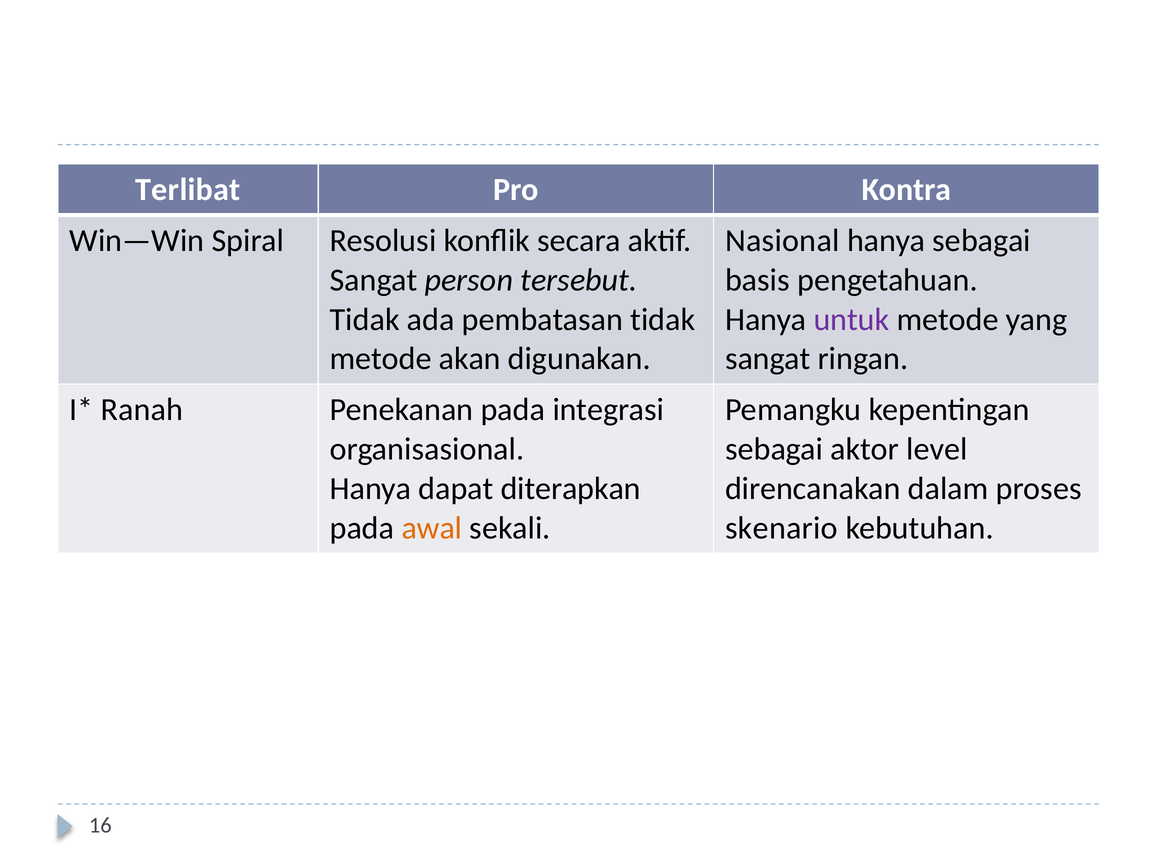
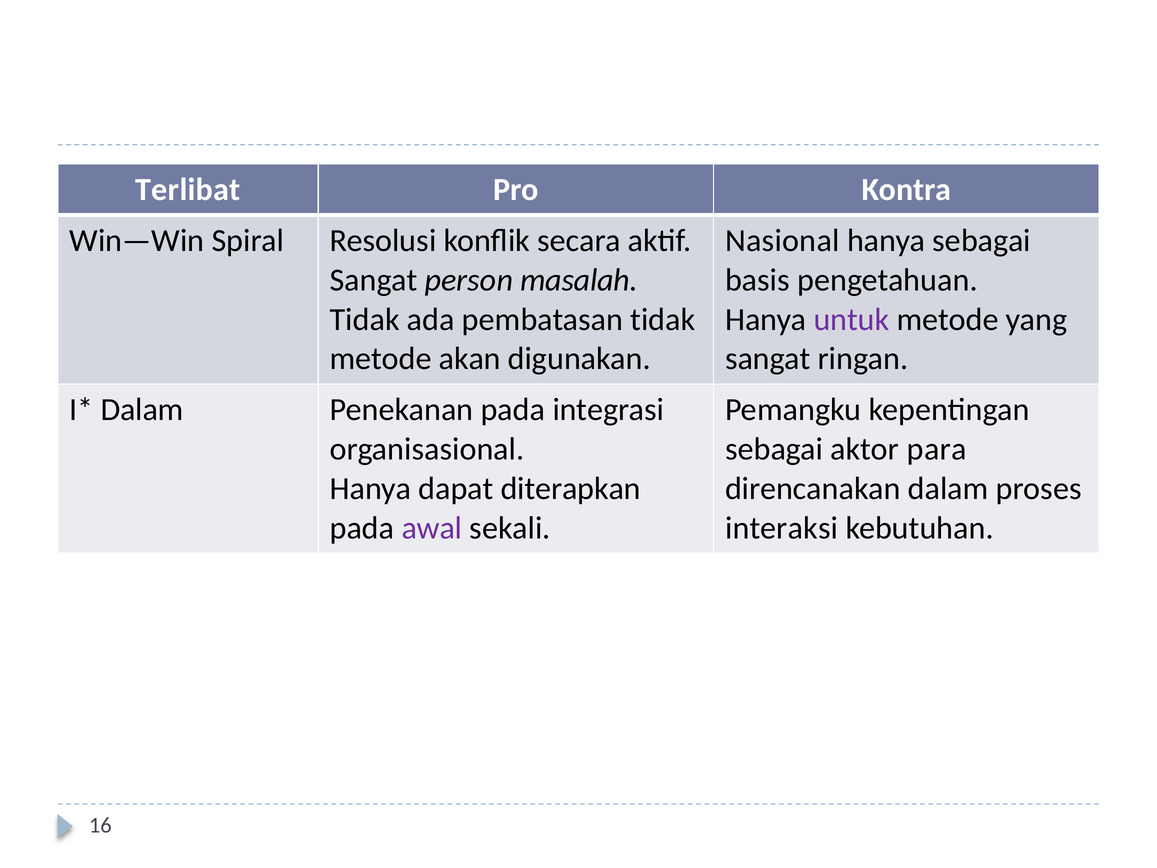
tersebut: tersebut -> masalah
Ranah at (142, 410): Ranah -> Dalam
level: level -> para
awal colour: orange -> purple
skenario: skenario -> interaksi
